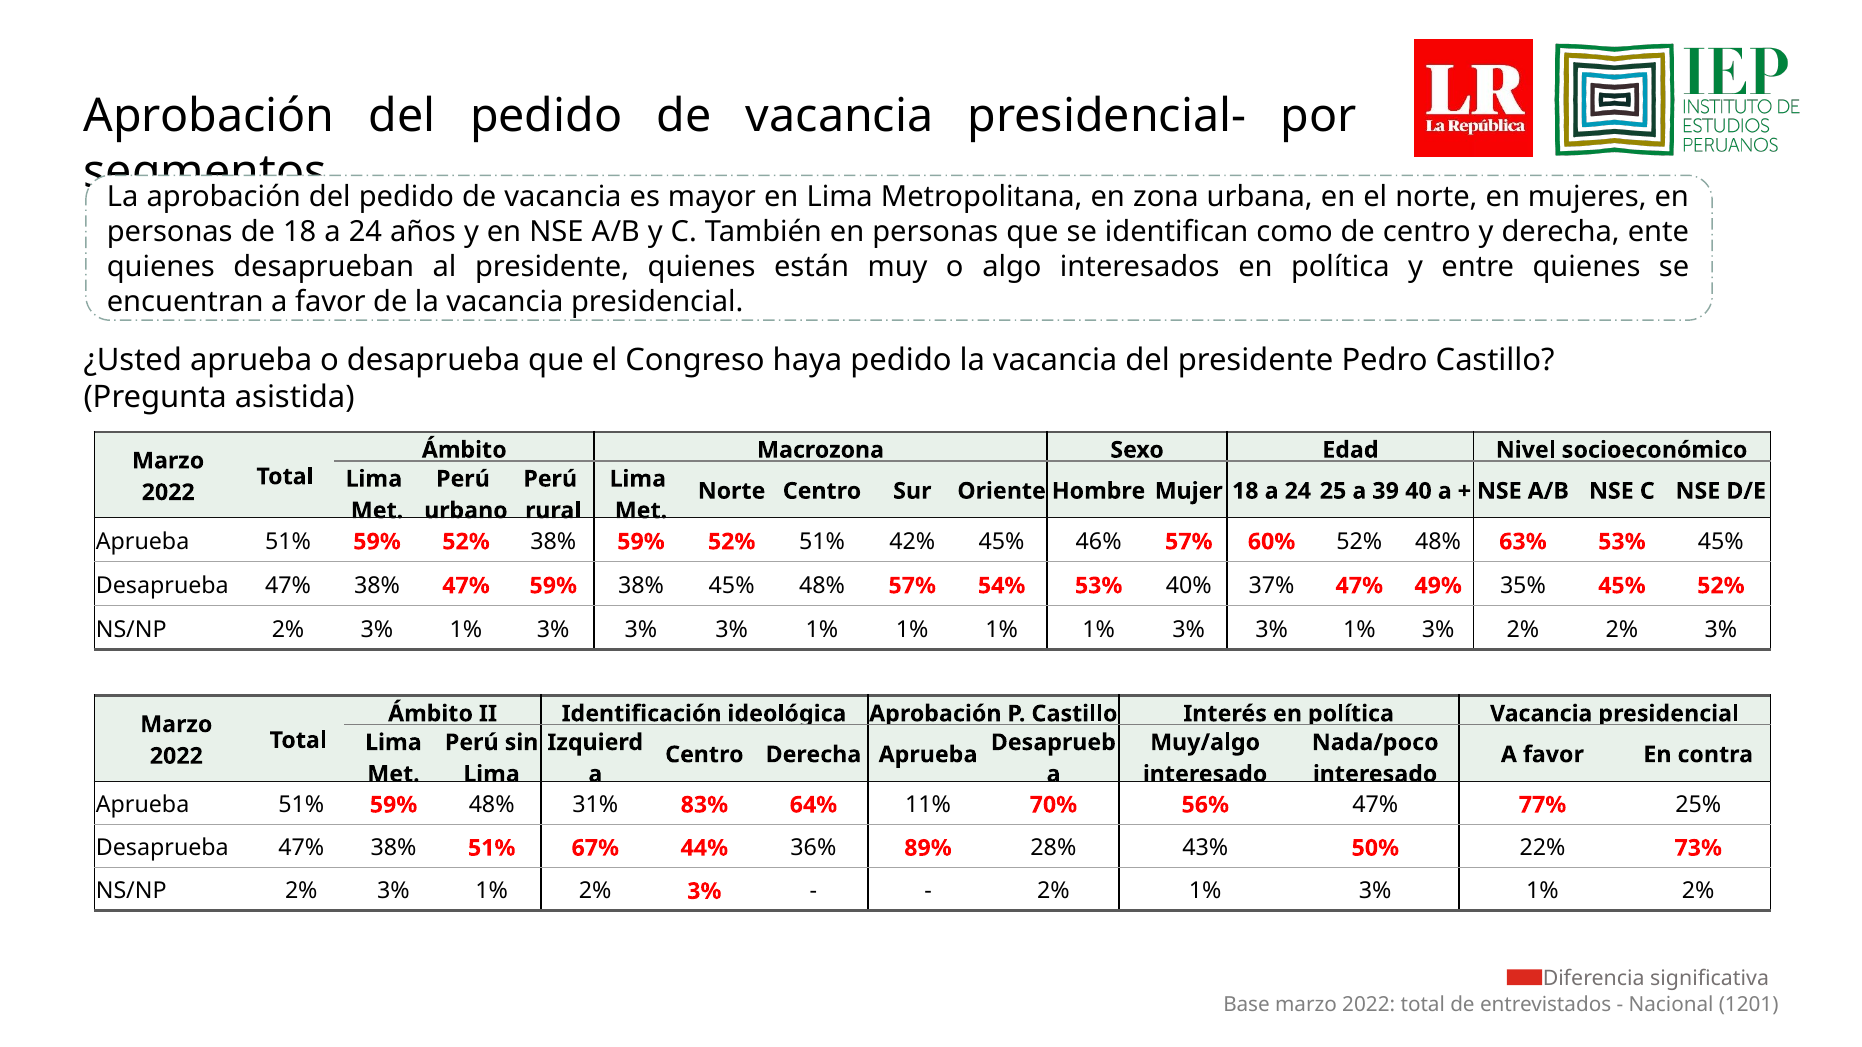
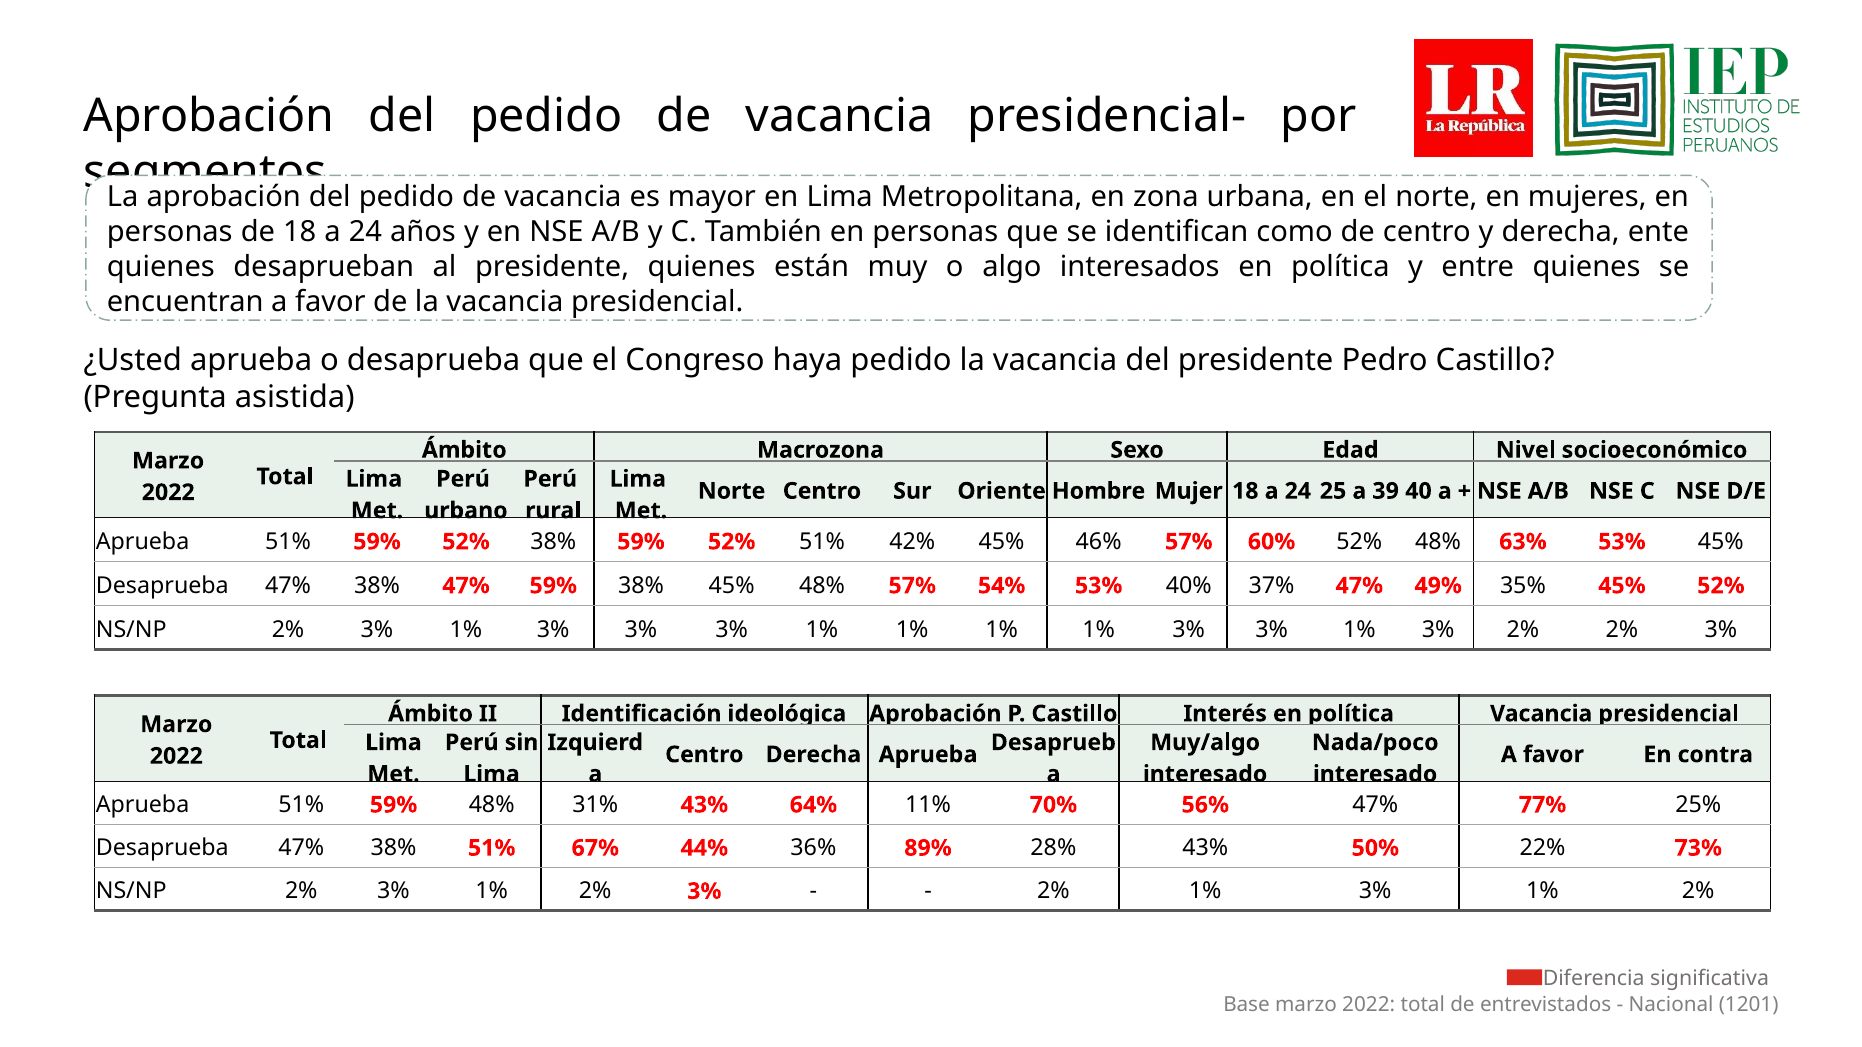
31% 83%: 83% -> 43%
